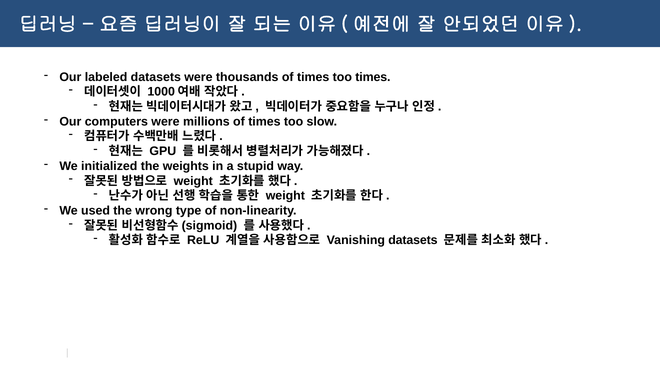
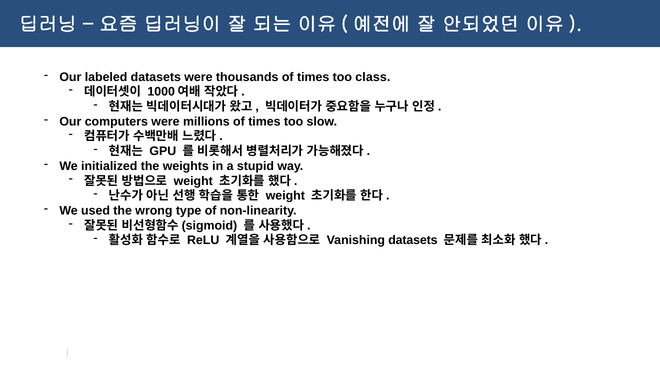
too times: times -> class
